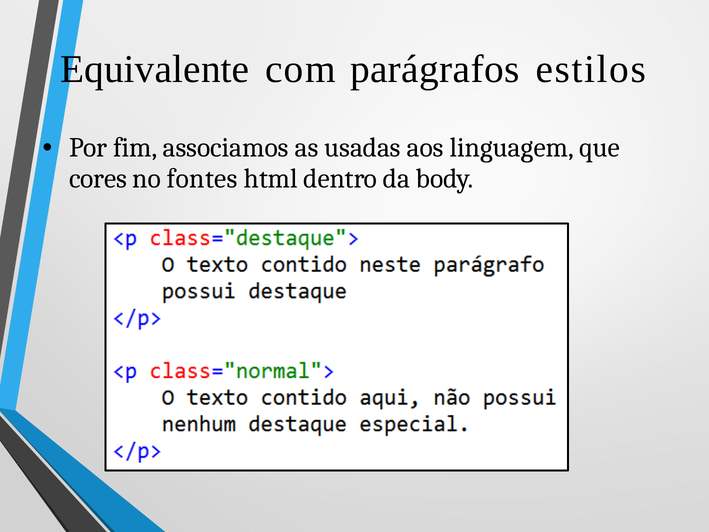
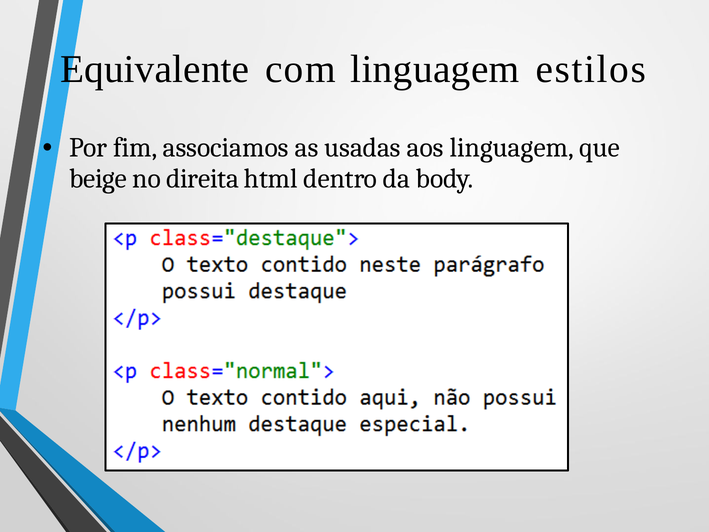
com parágrafos: parágrafos -> linguagem
cores: cores -> beige
fontes: fontes -> direita
